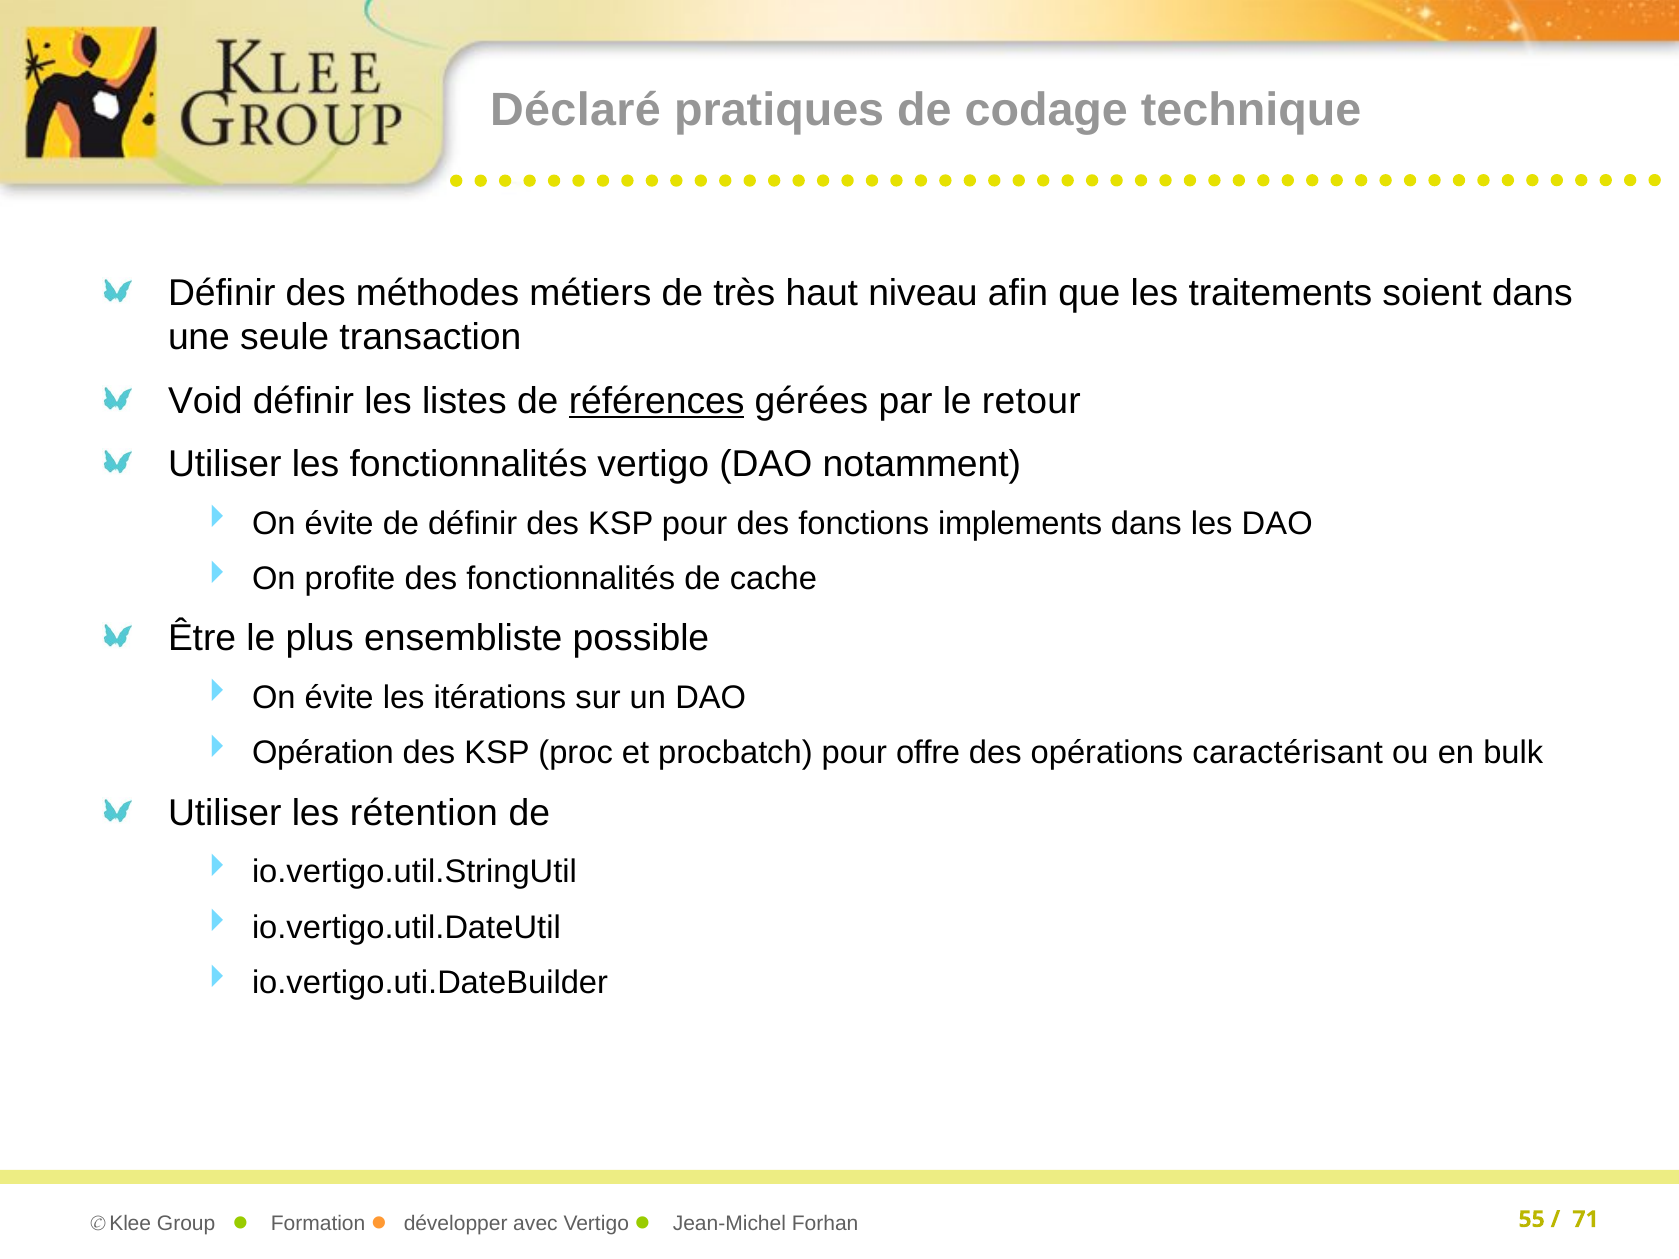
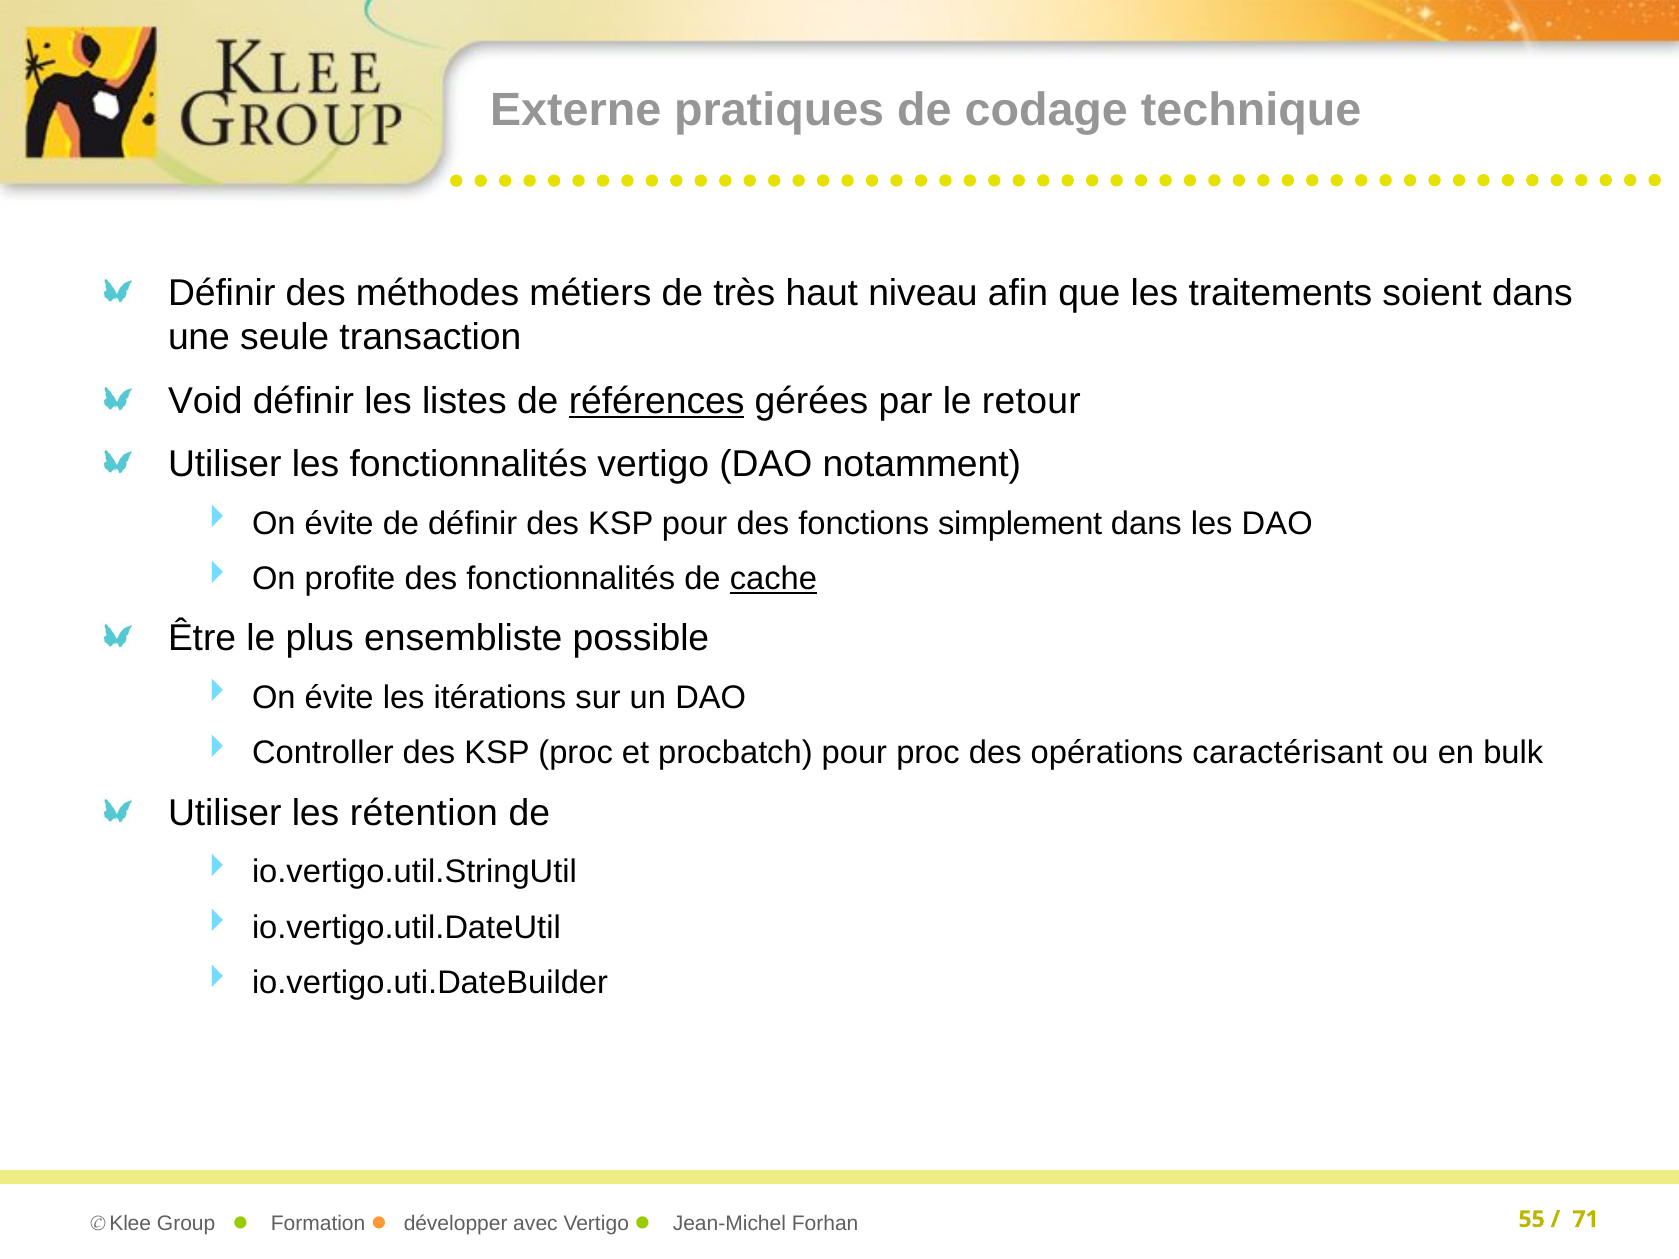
Déclaré: Déclaré -> Externe
implements: implements -> simplement
cache underline: none -> present
Opération: Opération -> Controller
pour offre: offre -> proc
